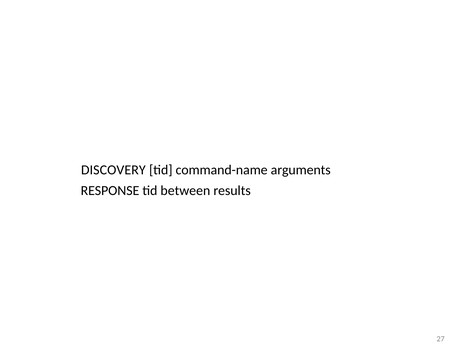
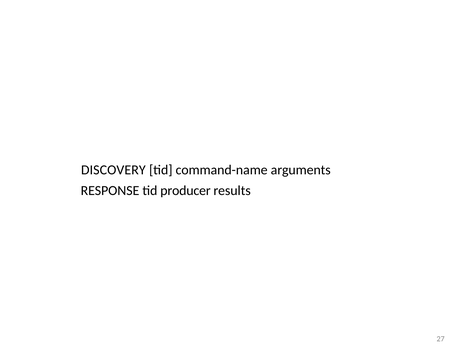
between: between -> producer
